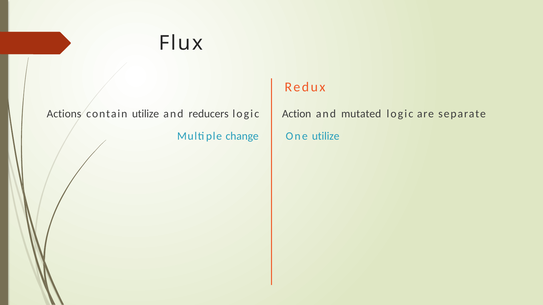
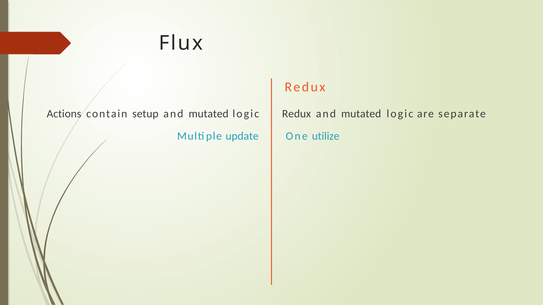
contain utilize: utilize -> setup
reducers at (209, 114): reducers -> mutated
Action at (297, 114): Action -> Redux
change: change -> update
